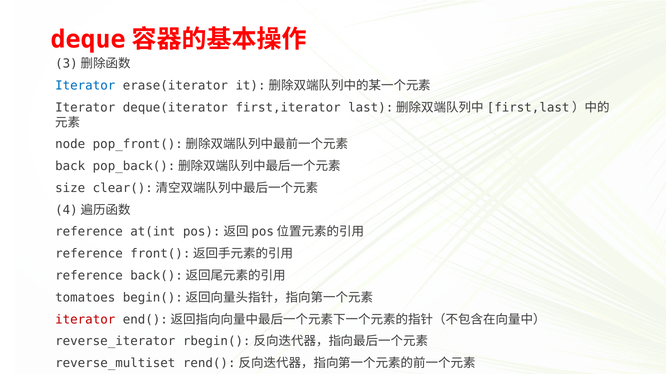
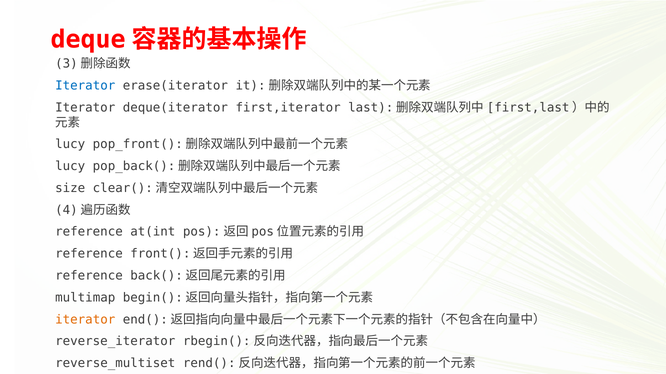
node at (70, 145): node -> lucy
back at (70, 166): back -> lucy
tomatoes: tomatoes -> multimap
iterator at (85, 320) colour: red -> orange
